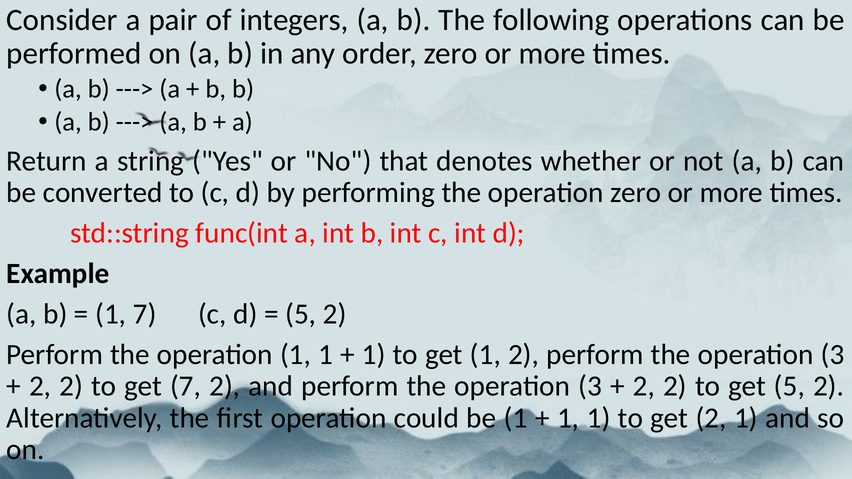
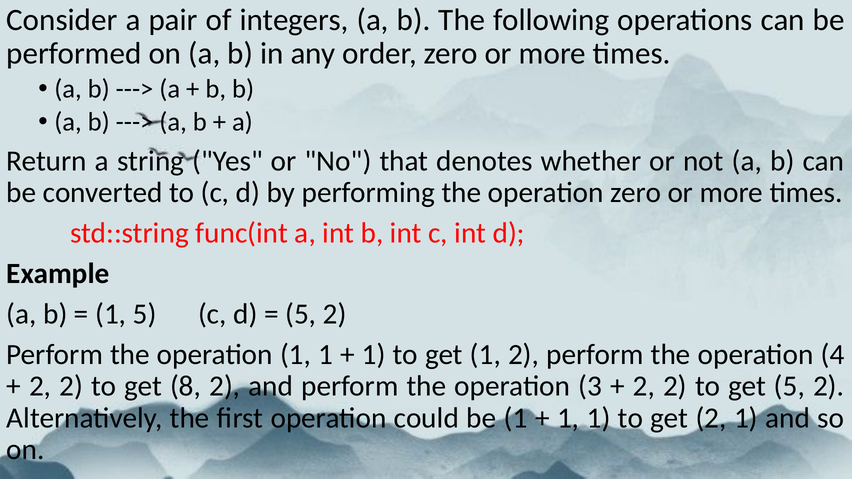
1 7: 7 -> 5
3 at (833, 355): 3 -> 4
get 7: 7 -> 8
